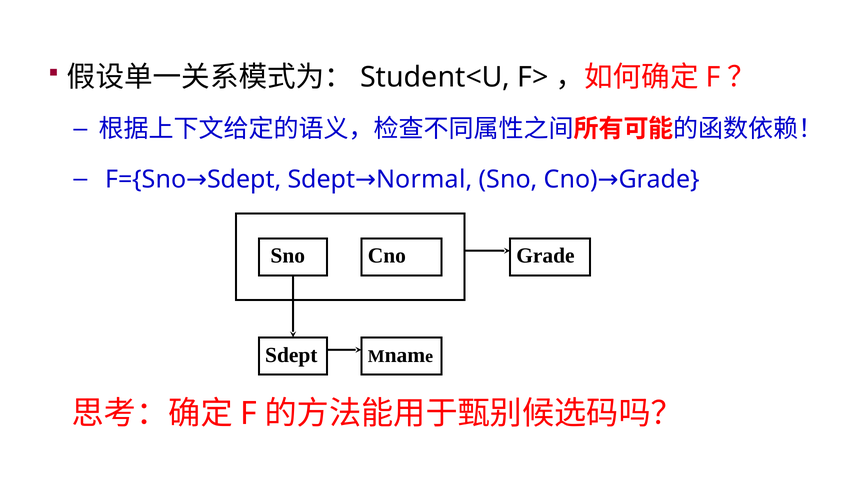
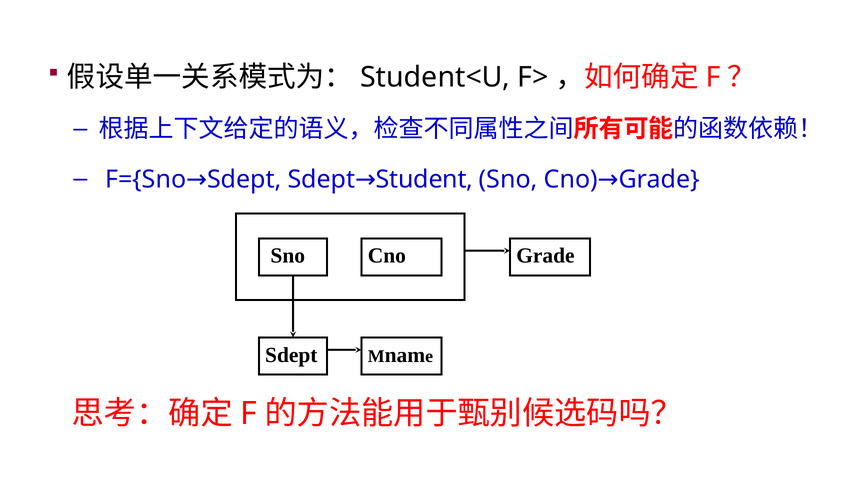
Normal: Normal -> Student
